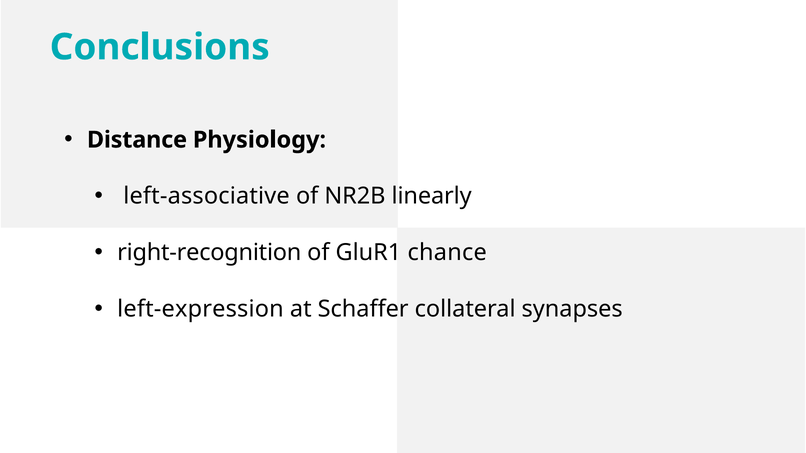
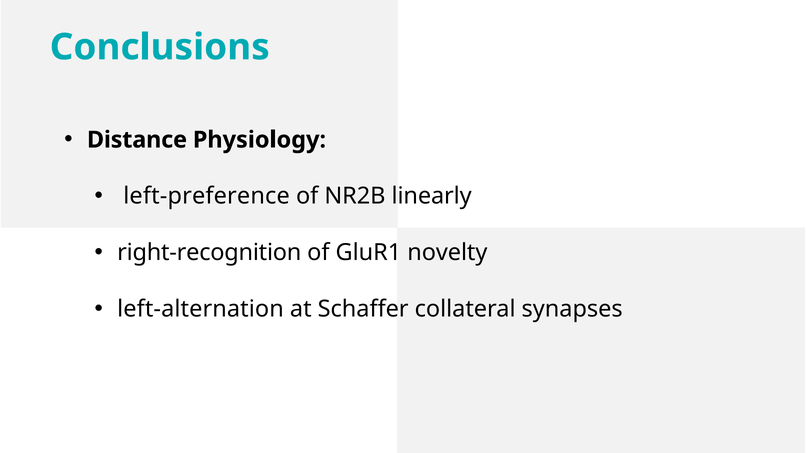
left-associative: left-associative -> left-preference
chance: chance -> novelty
left-expression: left-expression -> left-alternation
